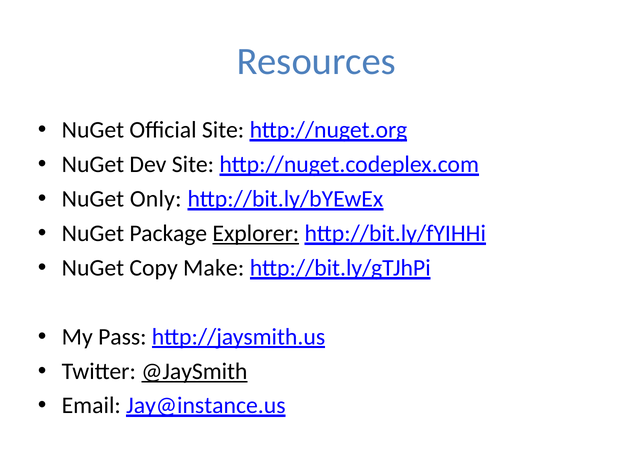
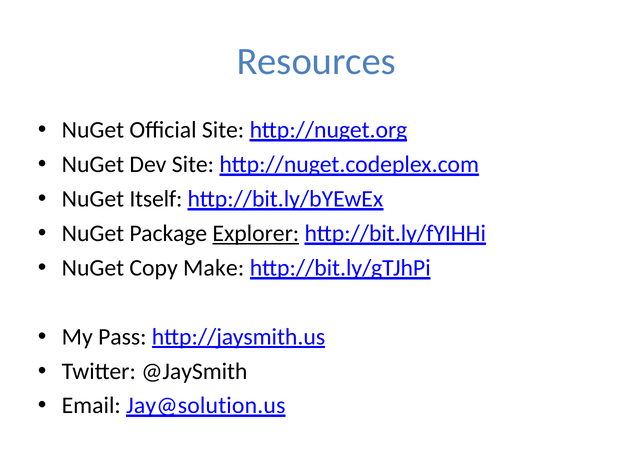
Only: Only -> Itself
@JaySmith underline: present -> none
Jay@instance.us: Jay@instance.us -> Jay@solution.us
